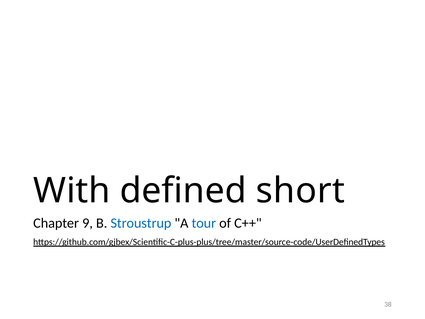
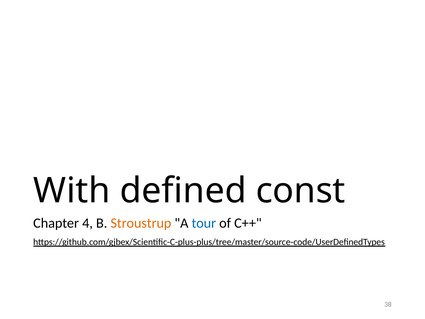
short: short -> const
9: 9 -> 4
Stroustrup colour: blue -> orange
